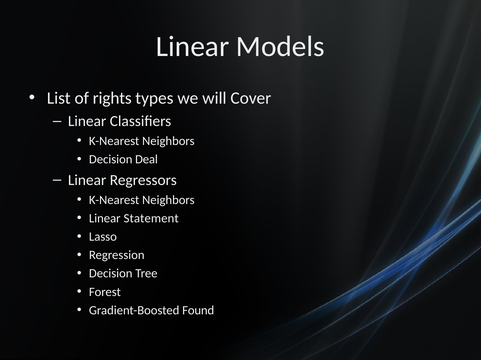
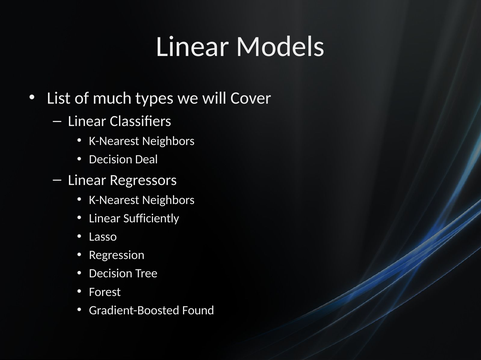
rights: rights -> much
Statement: Statement -> Sufficiently
